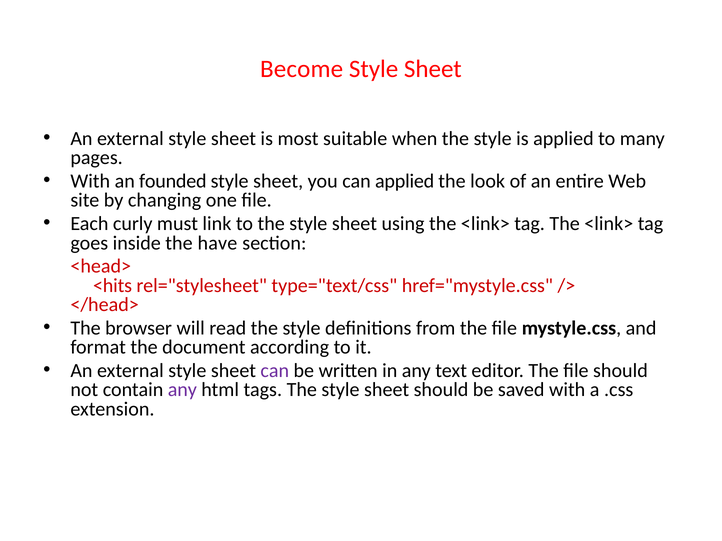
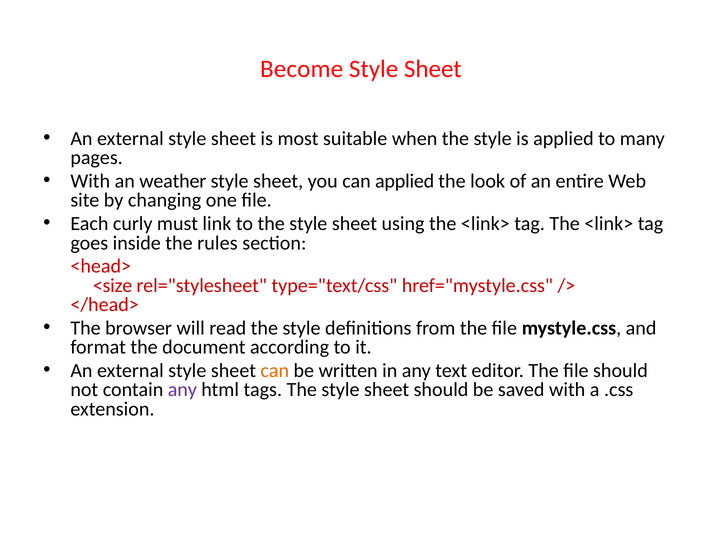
founded: founded -> weather
have: have -> rules
<hits: <hits -> <size
can at (275, 371) colour: purple -> orange
